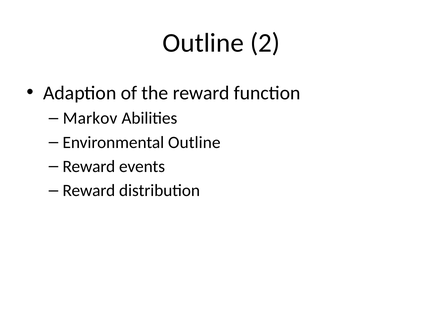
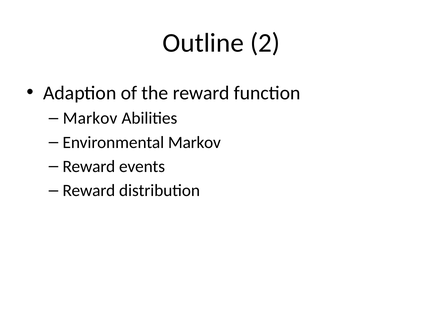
Environmental Outline: Outline -> Markov
